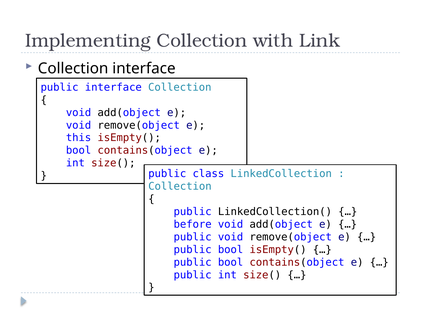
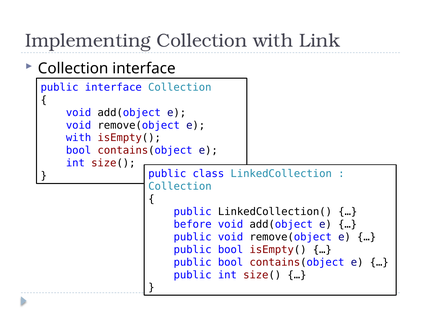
this at (79, 138): this -> with
